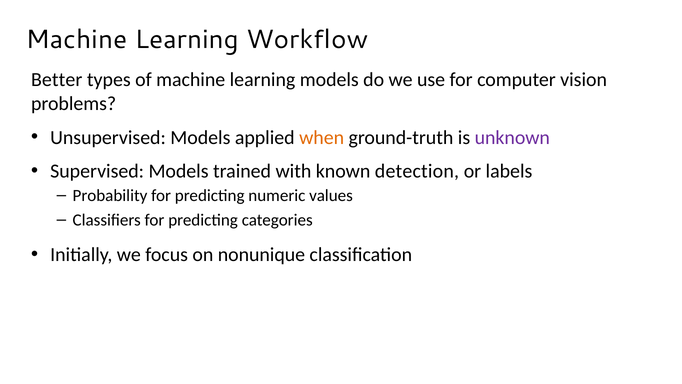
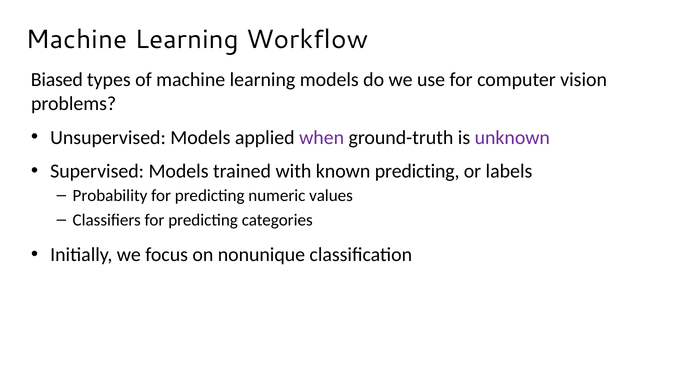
Better: Better -> Biased
when colour: orange -> purple
known detection: detection -> predicting
